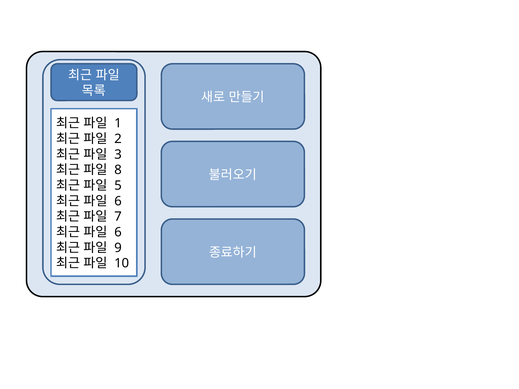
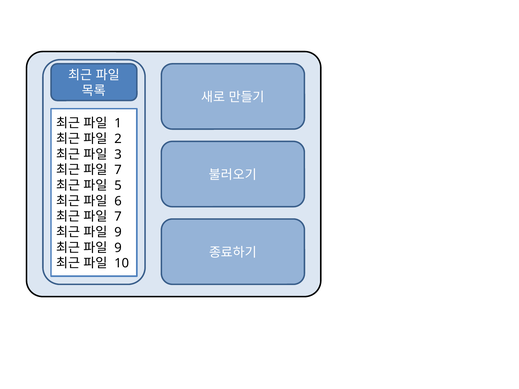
8 at (118, 170): 8 -> 7
6 at (118, 232): 6 -> 9
